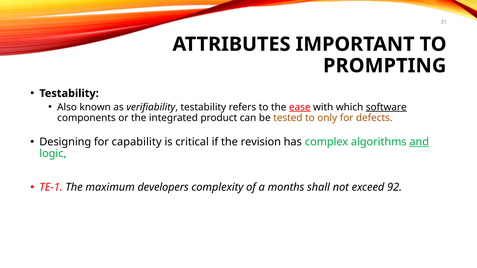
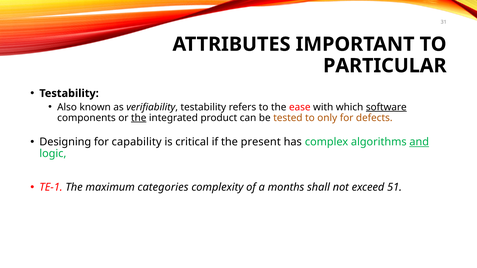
PROMPTING: PROMPTING -> PARTICULAR
ease underline: present -> none
the at (139, 118) underline: none -> present
revision: revision -> present
developers: developers -> categories
92: 92 -> 51
